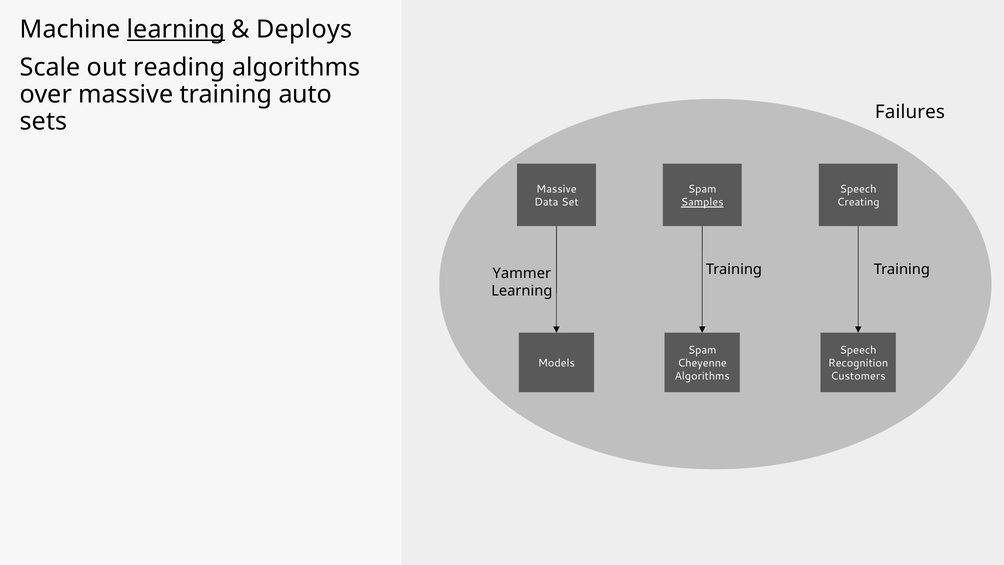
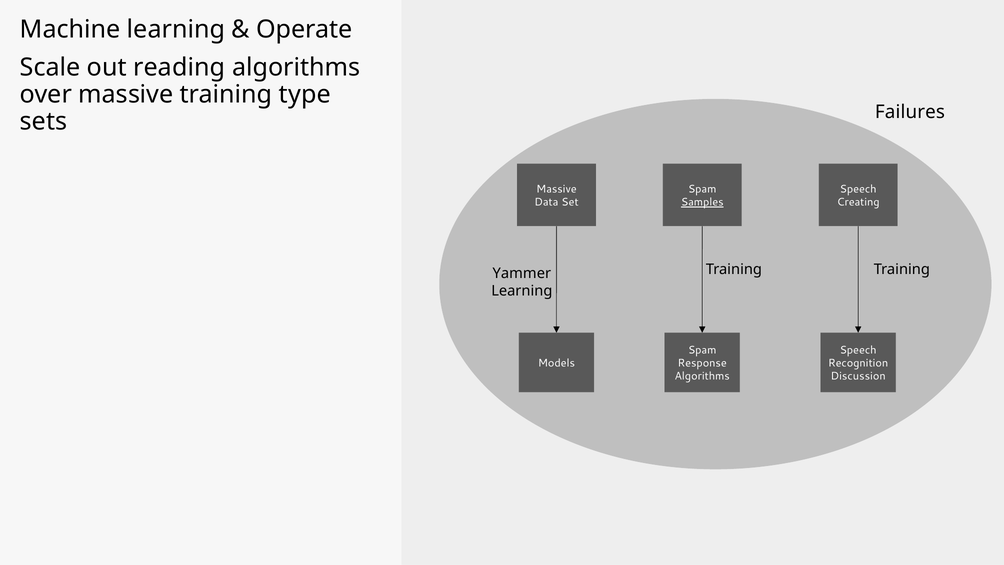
learning at (176, 30) underline: present -> none
Deploys: Deploys -> Operate
auto: auto -> type
Cheyenne: Cheyenne -> Response
Customers: Customers -> Discussion
